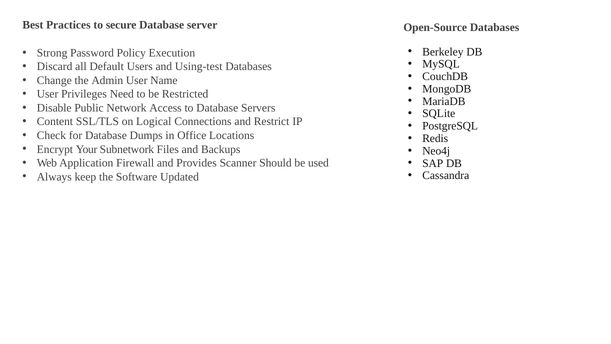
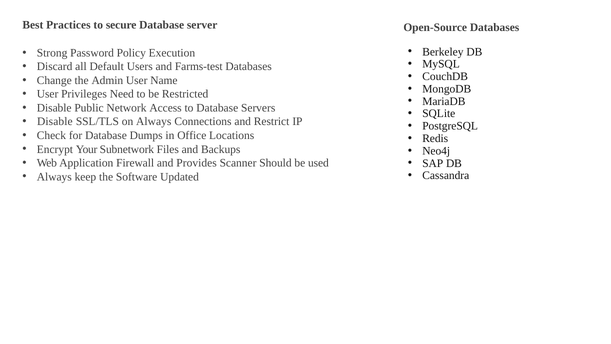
Using-test: Using-test -> Farms-test
Content at (55, 122): Content -> Disable
on Logical: Logical -> Always
